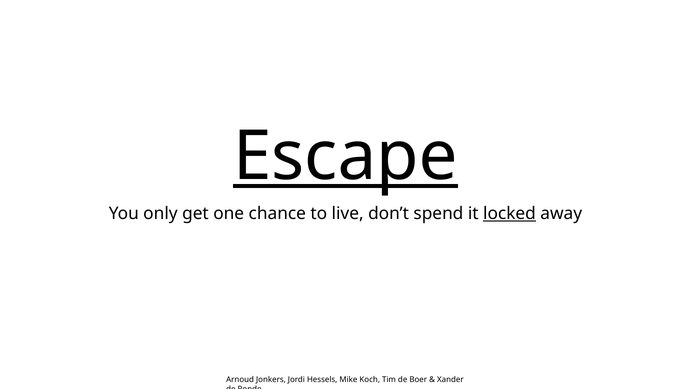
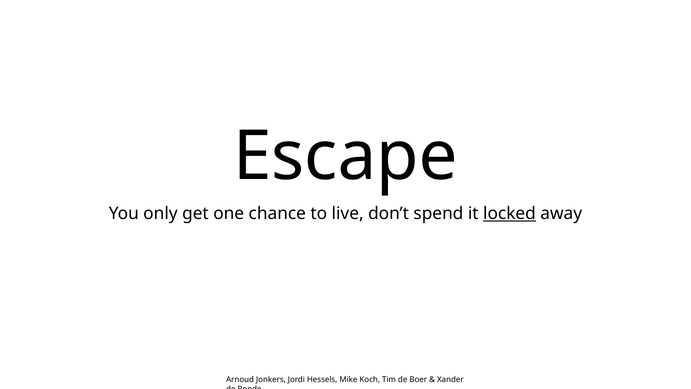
Escape underline: present -> none
